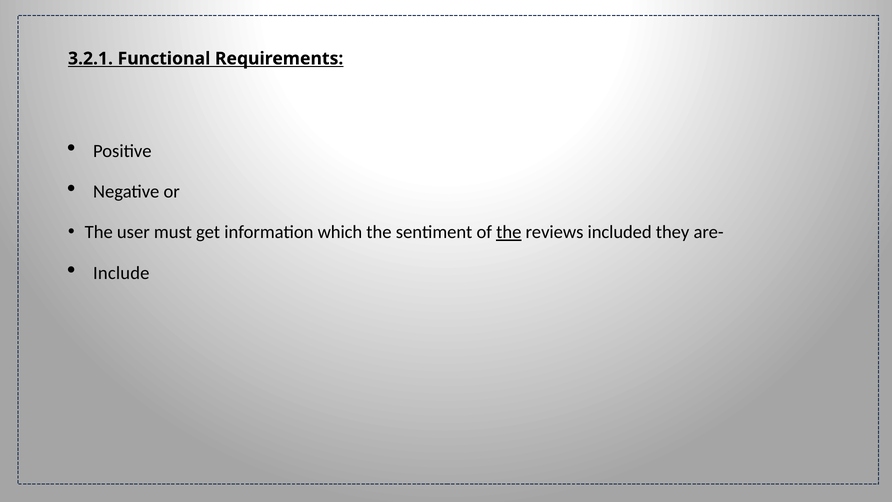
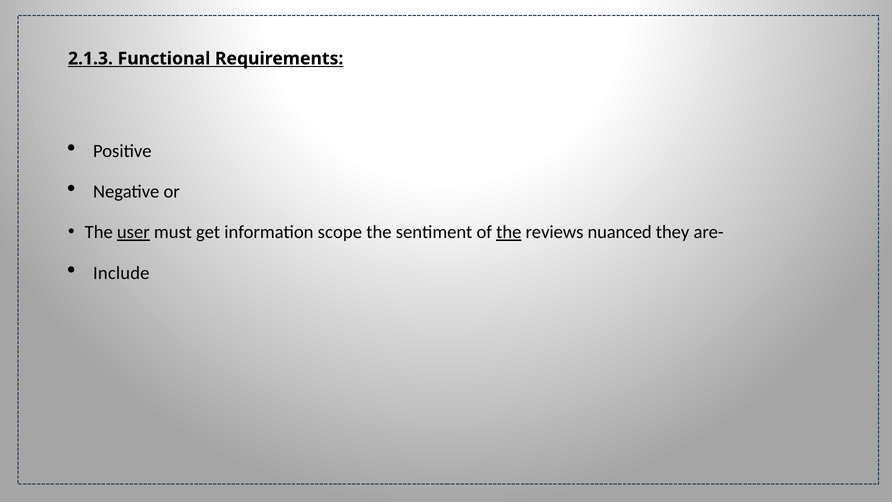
3.2.1: 3.2.1 -> 2.1.3
user underline: none -> present
which: which -> scope
included: included -> nuanced
